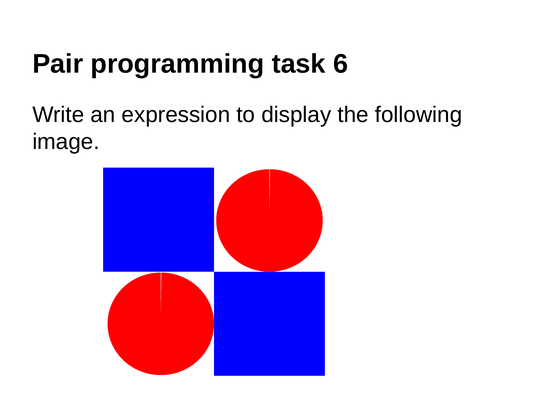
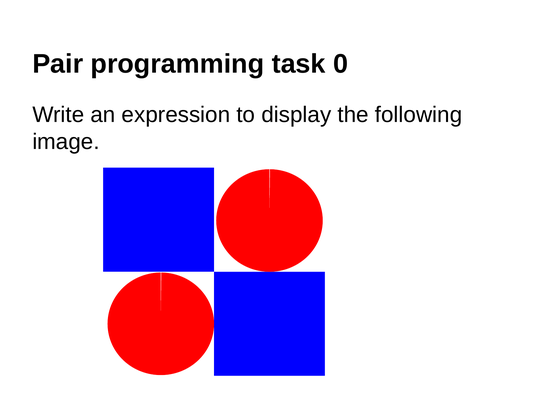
6: 6 -> 0
